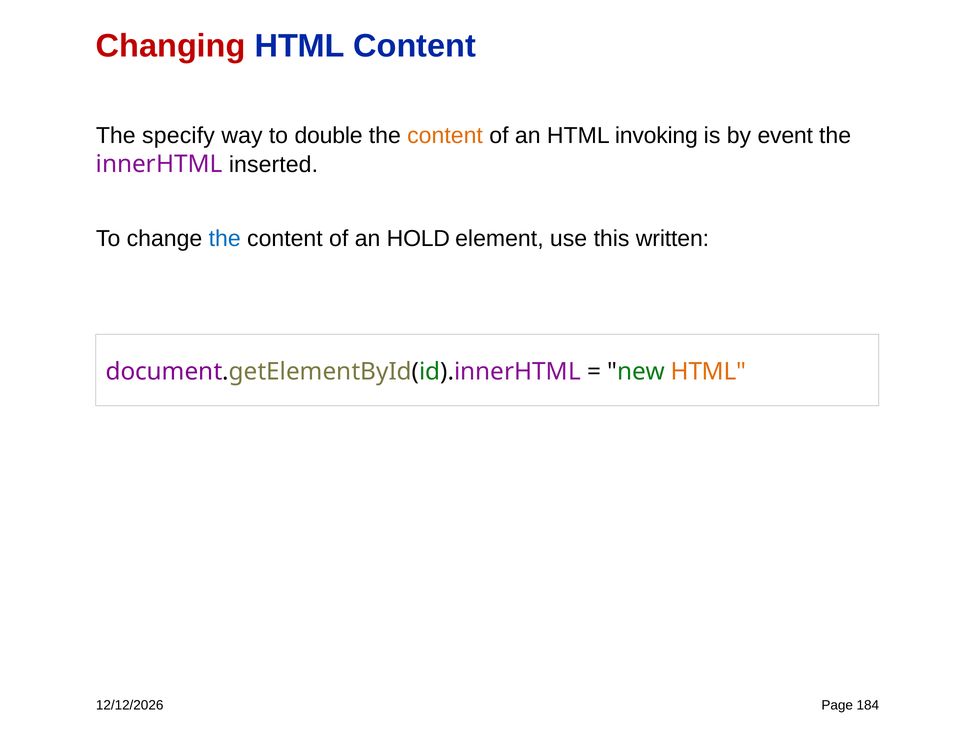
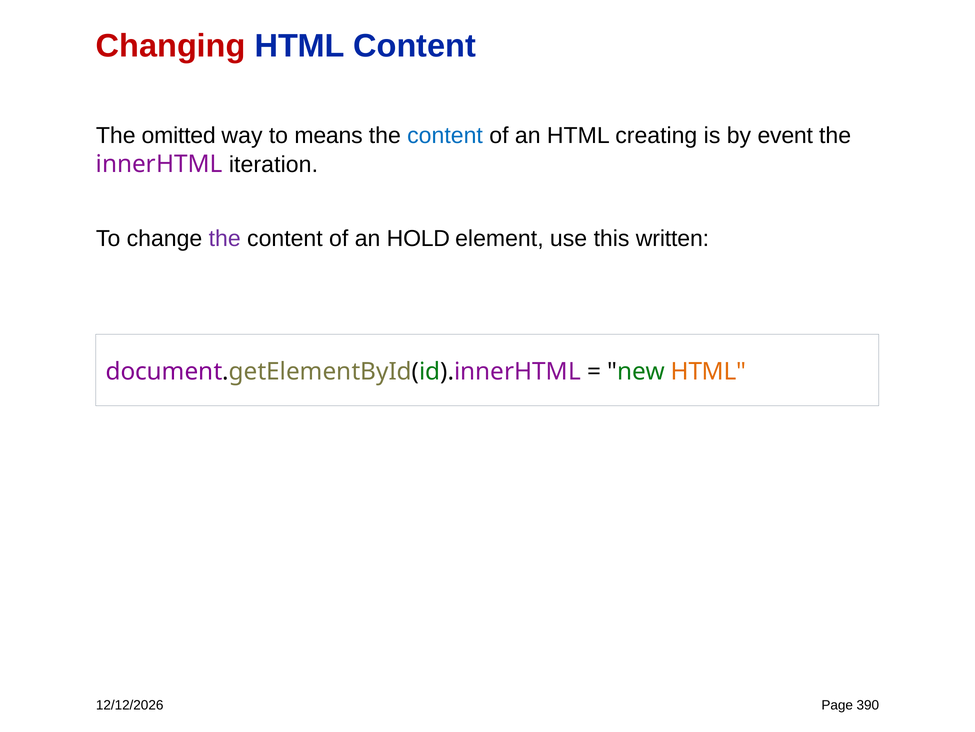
specify: specify -> omitted
double: double -> means
content at (445, 135) colour: orange -> blue
invoking: invoking -> creating
inserted: inserted -> iteration
the at (225, 238) colour: blue -> purple
184: 184 -> 390
